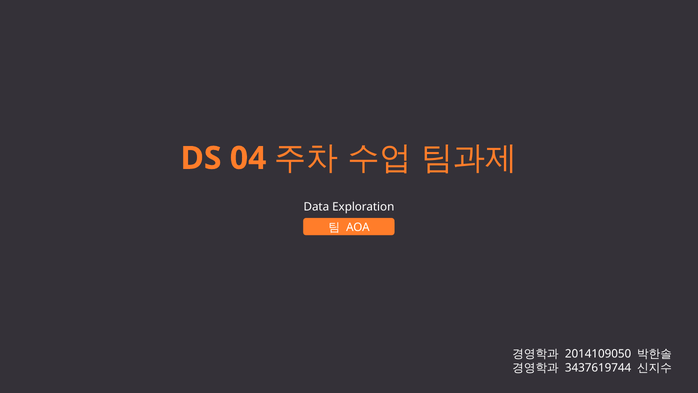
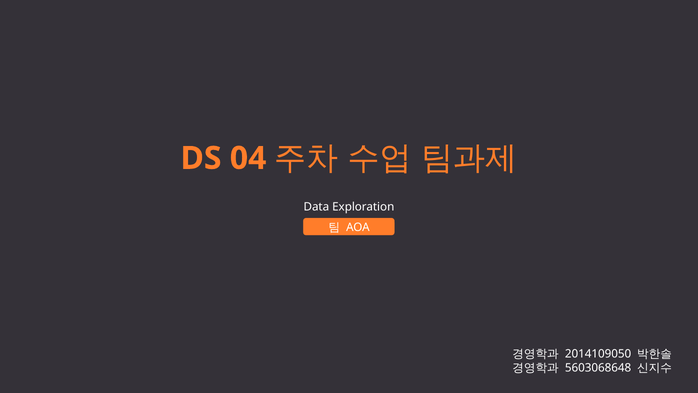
3437619744: 3437619744 -> 5603068648
